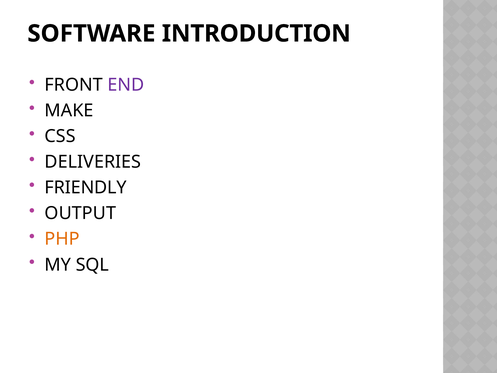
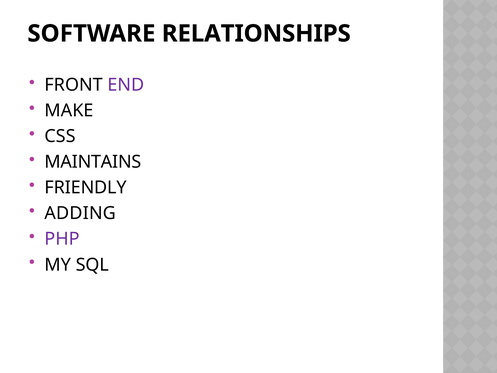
INTRODUCTION: INTRODUCTION -> RELATIONSHIPS
DELIVERIES: DELIVERIES -> MAINTAINS
OUTPUT: OUTPUT -> ADDING
PHP colour: orange -> purple
